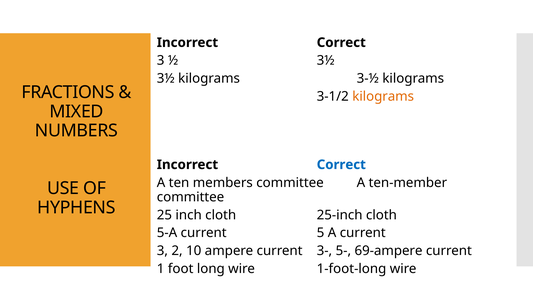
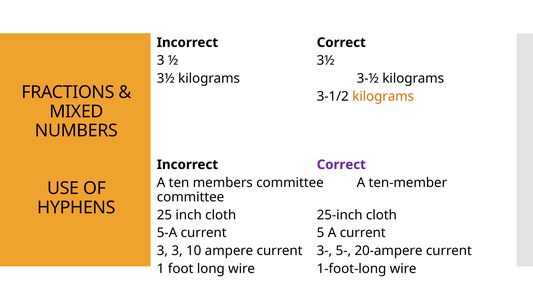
Correct at (341, 165) colour: blue -> purple
3 2: 2 -> 3
69-ampere: 69-ampere -> 20-ampere
